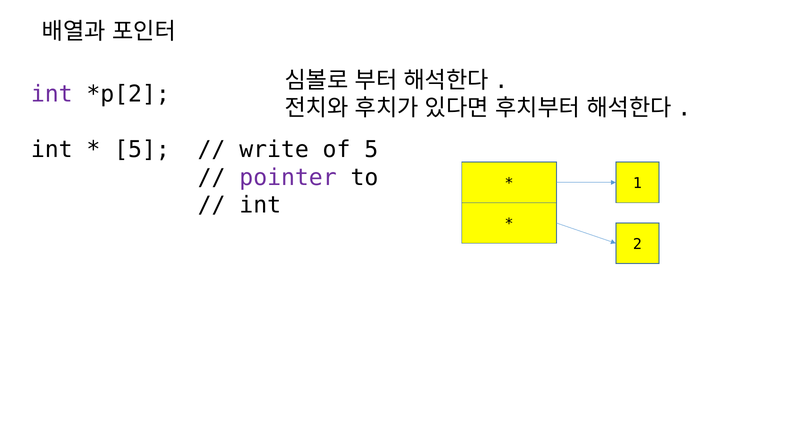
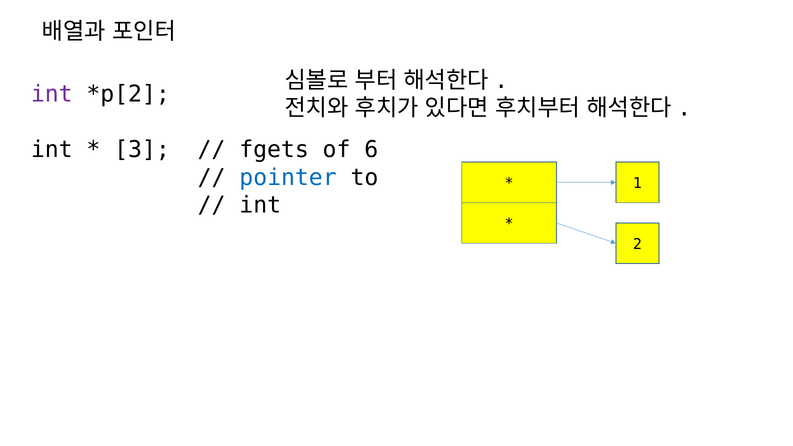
5 at (142, 150): 5 -> 3
write: write -> fgets
of 5: 5 -> 6
pointer colour: purple -> blue
